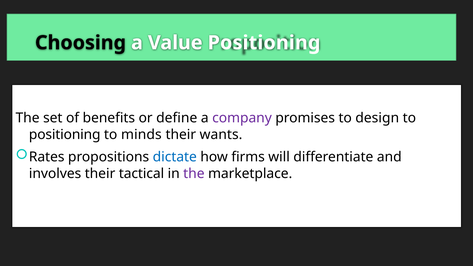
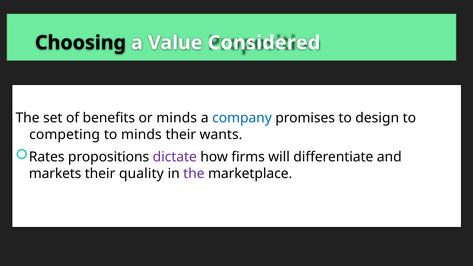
Value Positioning: Positioning -> Considered
or define: define -> minds
company colour: purple -> blue
positioning at (65, 135): positioning -> competing
dictate colour: blue -> purple
involves: involves -> markets
tactical: tactical -> quality
